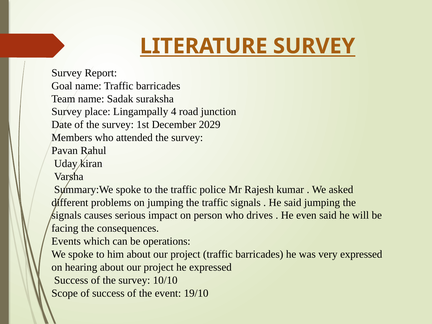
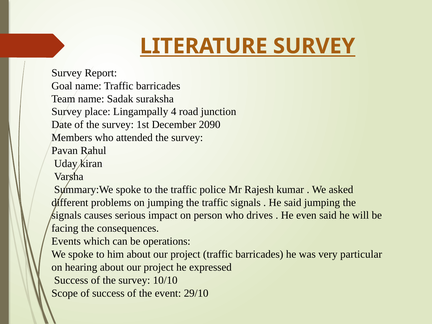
2029: 2029 -> 2090
very expressed: expressed -> particular
19/10: 19/10 -> 29/10
